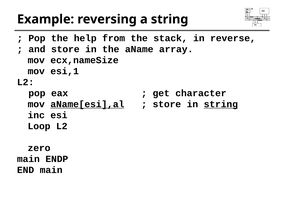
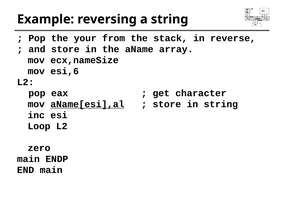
help: help -> your
esi,1: esi,1 -> esi,6
string at (221, 104) underline: present -> none
